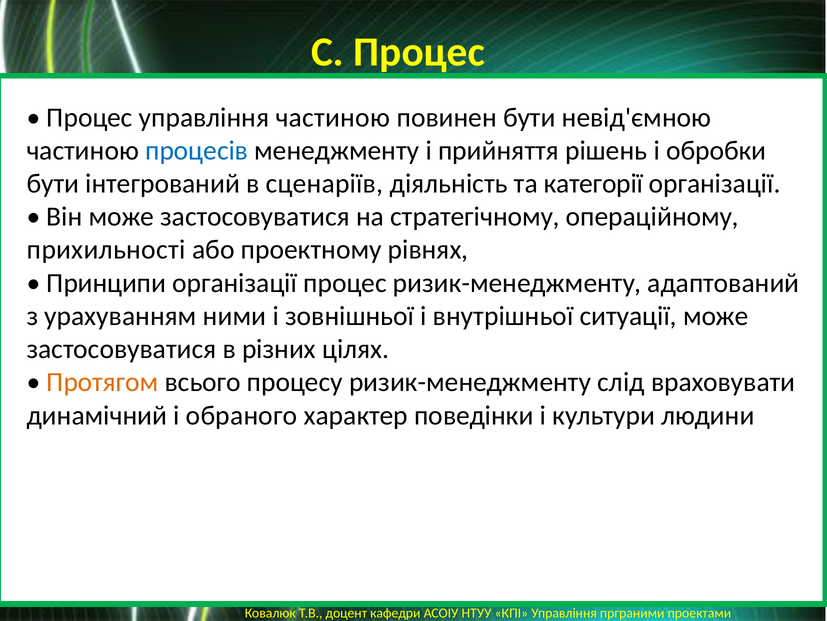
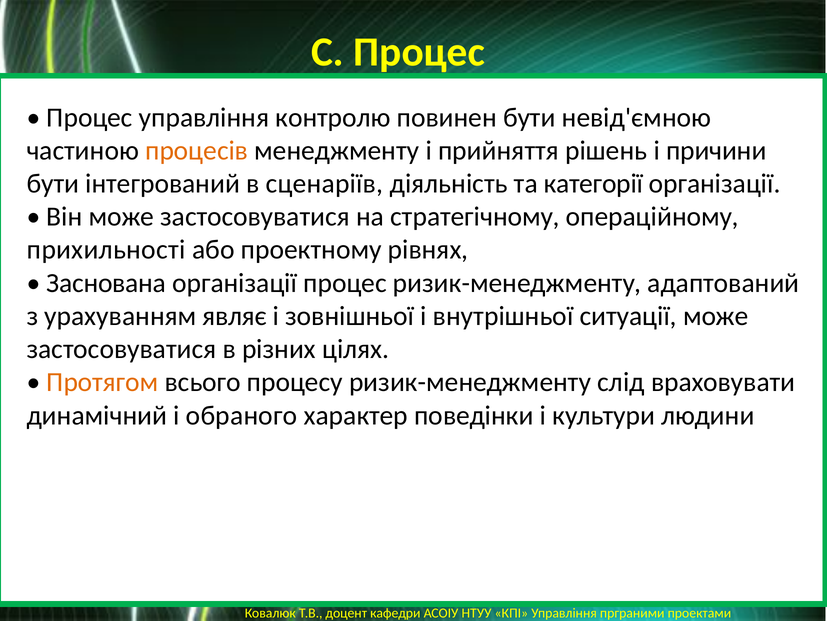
управління частиною: частиною -> контролю
процесів colour: blue -> orange
обробки: обробки -> причини
Принципи: Принципи -> Заснована
ними: ними -> являє
